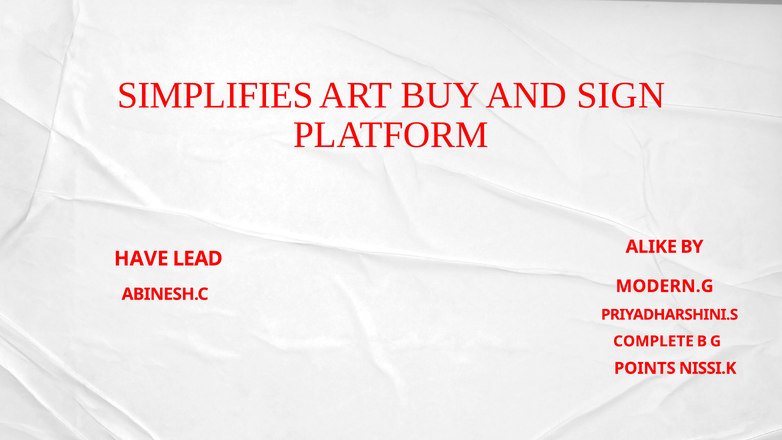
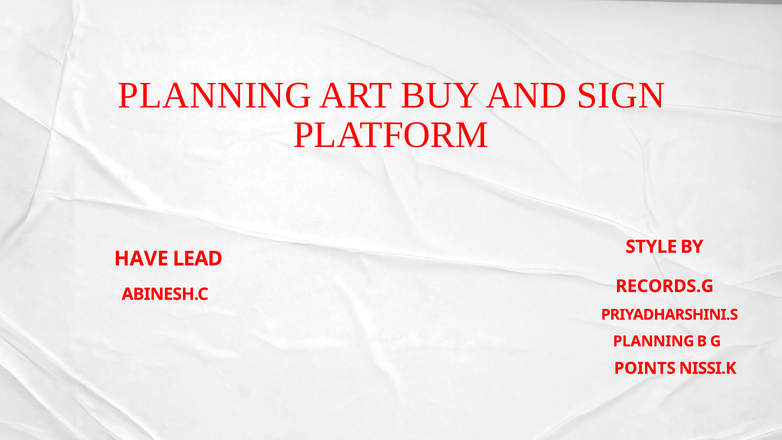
SIMPLIFIES at (215, 95): SIMPLIFIES -> PLANNING
ALIKE: ALIKE -> STYLE
MODERN.G: MODERN.G -> RECORDS.G
COMPLETE at (653, 341): COMPLETE -> PLANNING
